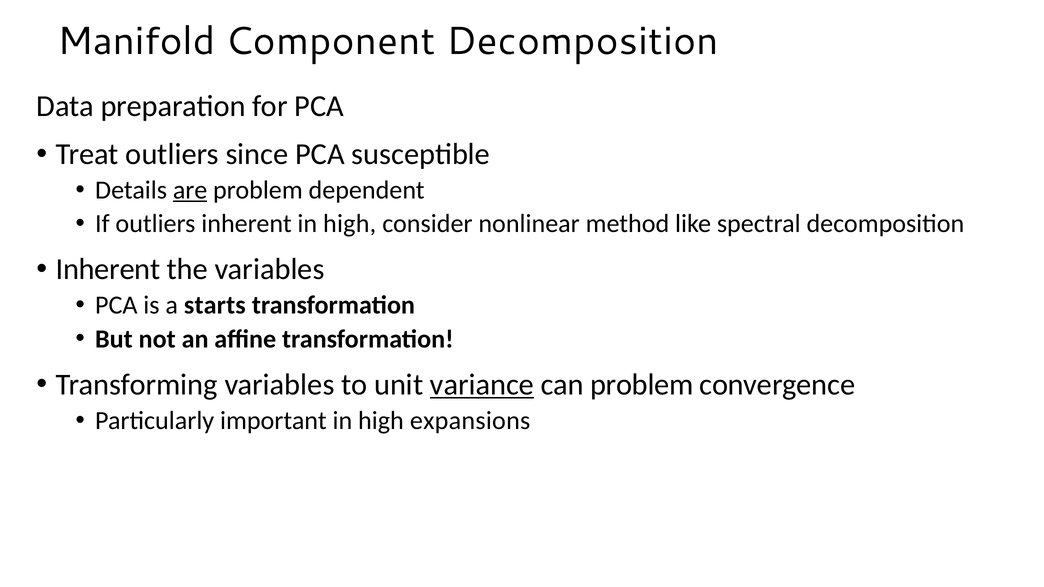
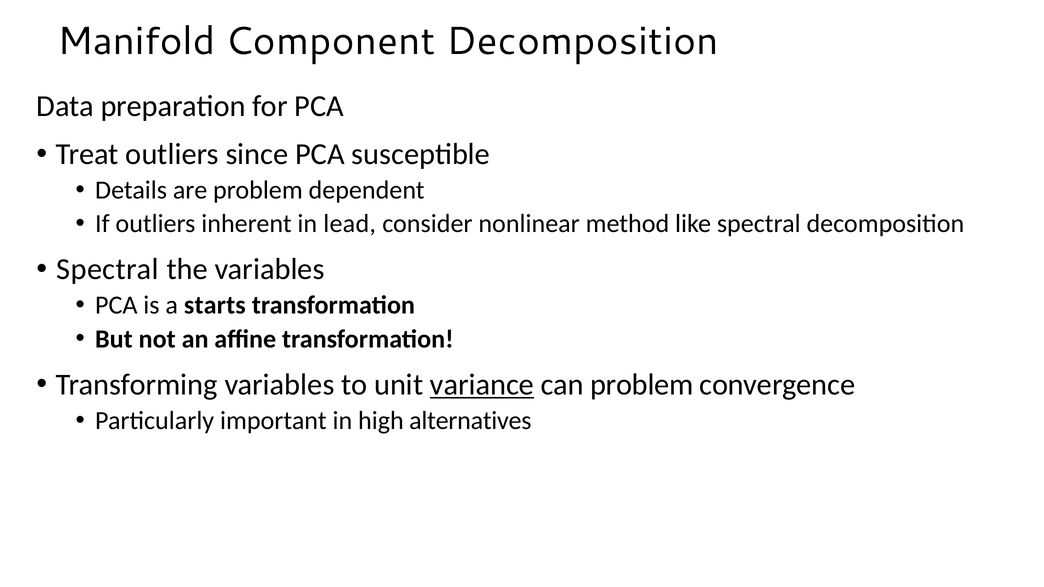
are underline: present -> none
inherent in high: high -> lead
Inherent at (108, 269): Inherent -> Spectral
expansions: expansions -> alternatives
